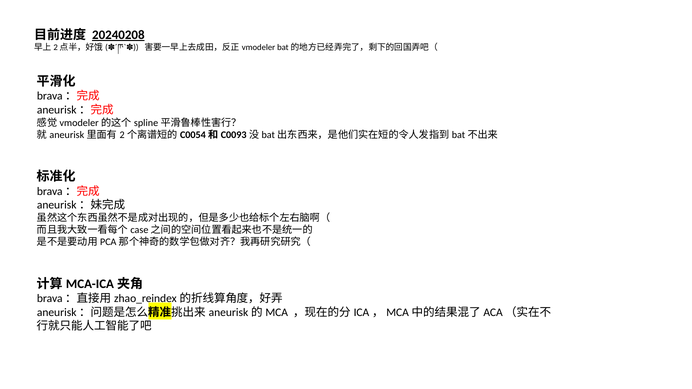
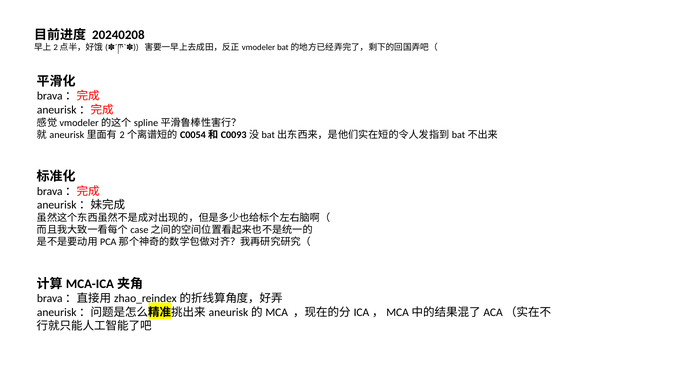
20240208 underline: present -> none
